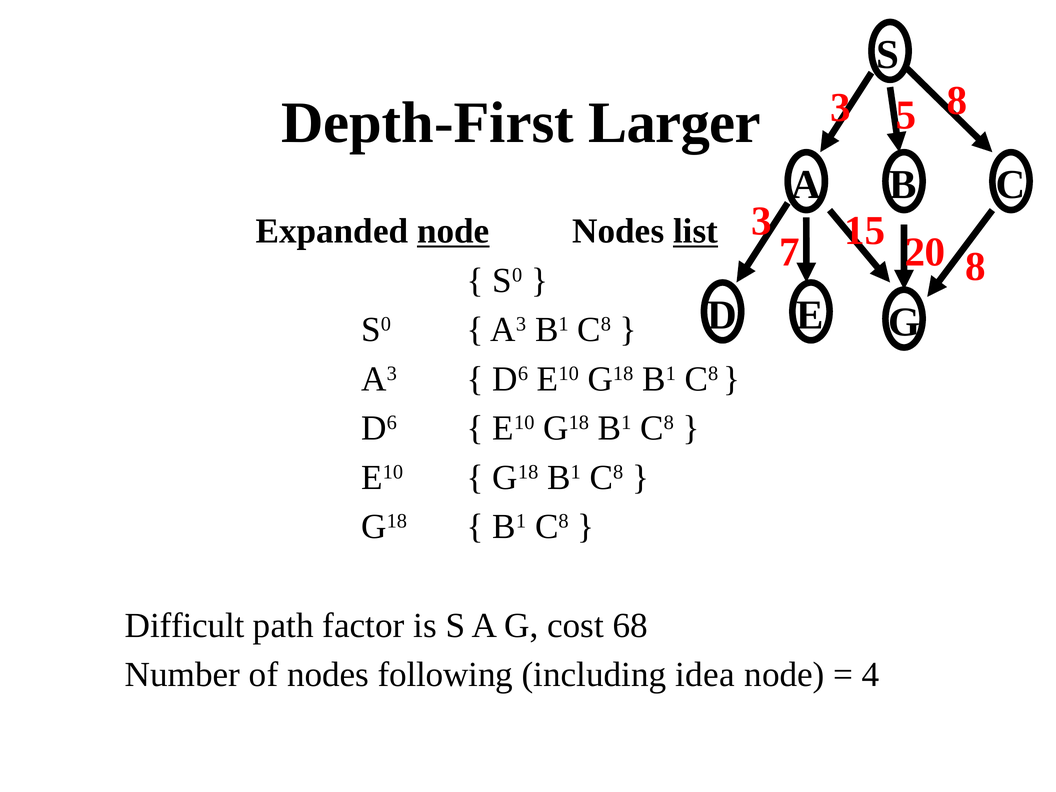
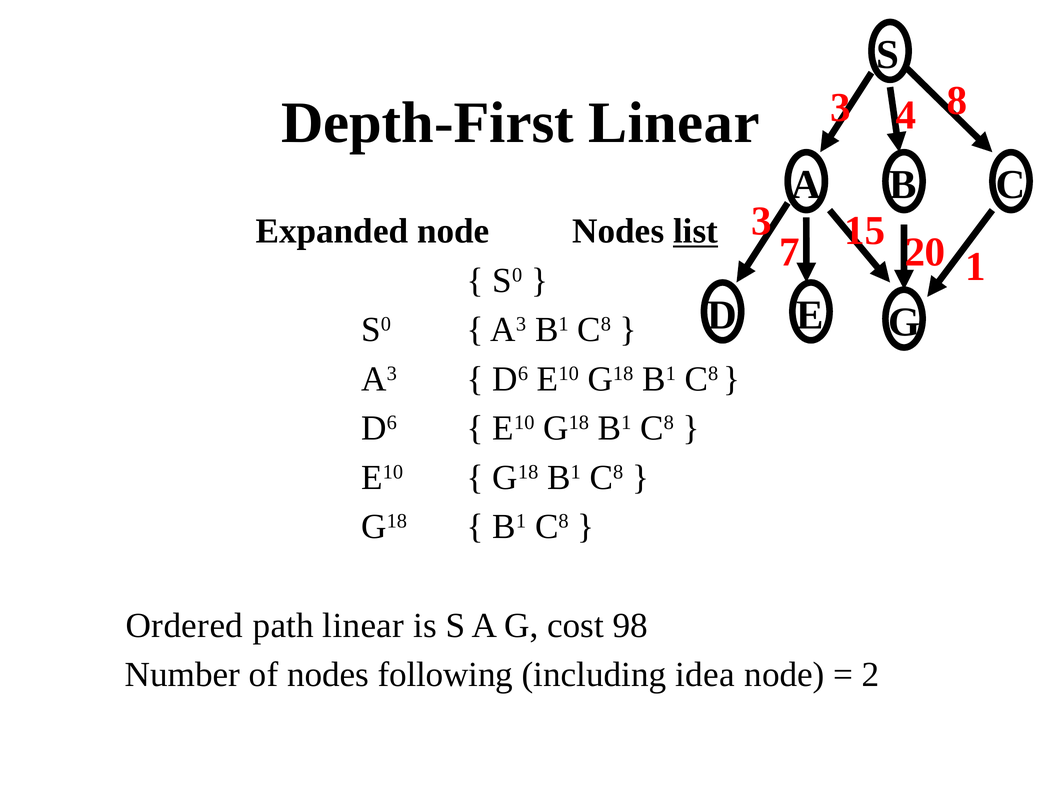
5: 5 -> 4
Depth-First Larger: Larger -> Linear
node at (453, 231) underline: present -> none
20 8: 8 -> 1
Difficult: Difficult -> Ordered
path factor: factor -> linear
68: 68 -> 98
4: 4 -> 2
